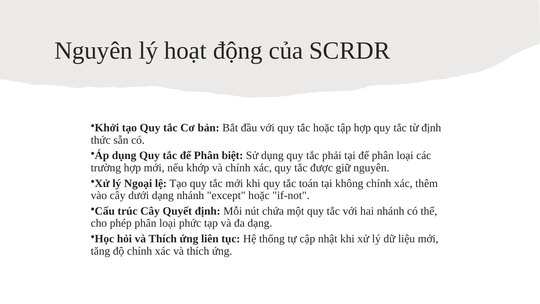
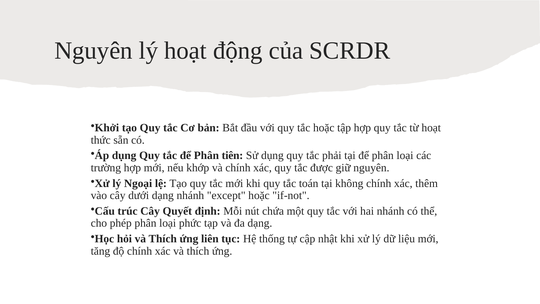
từ định: định -> hoạt
biệt: biệt -> tiên
